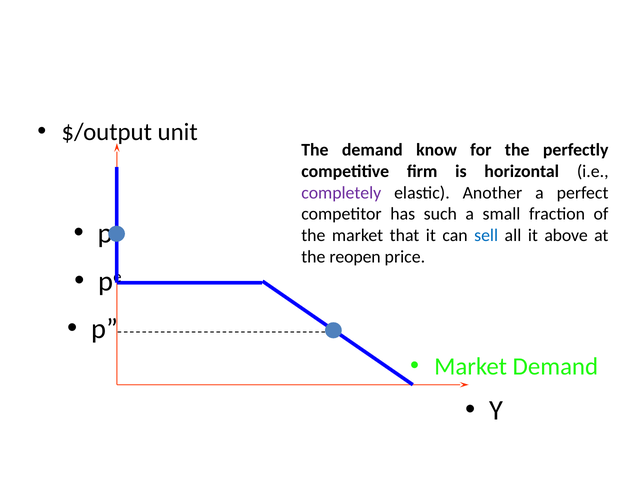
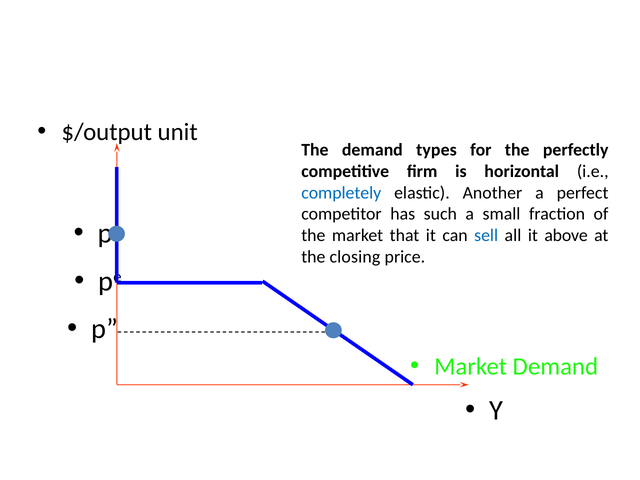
know: know -> types
completely colour: purple -> blue
reopen: reopen -> closing
